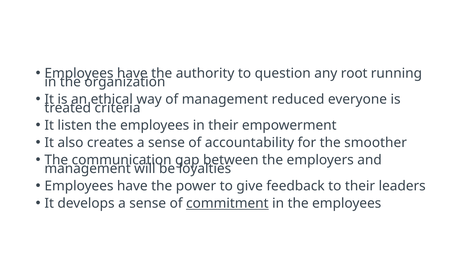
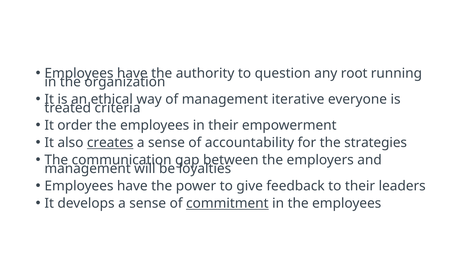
reduced: reduced -> iterative
listen: listen -> order
creates underline: none -> present
smoother: smoother -> strategies
